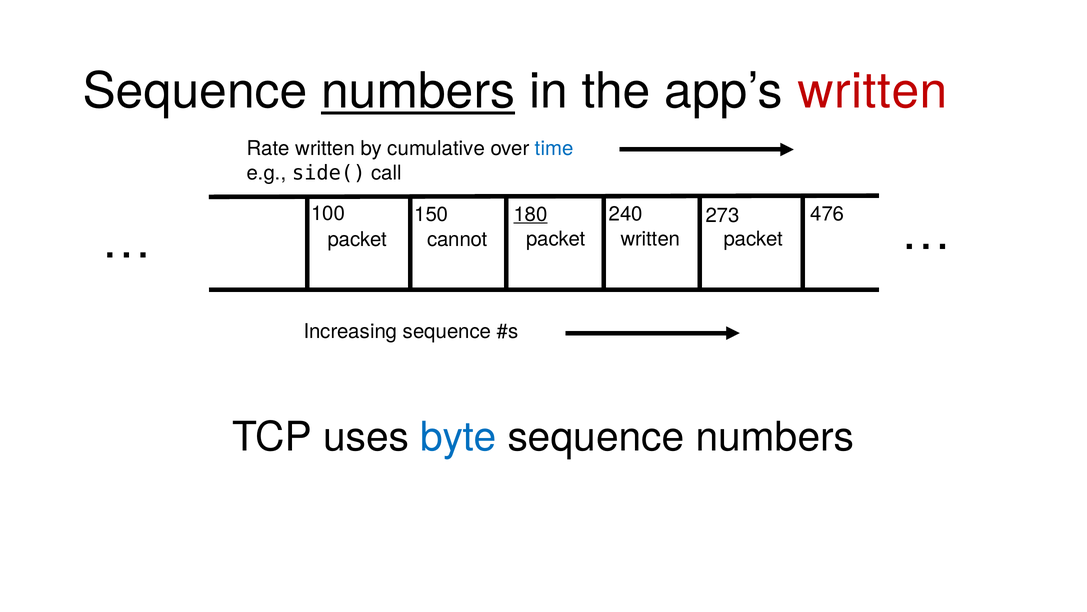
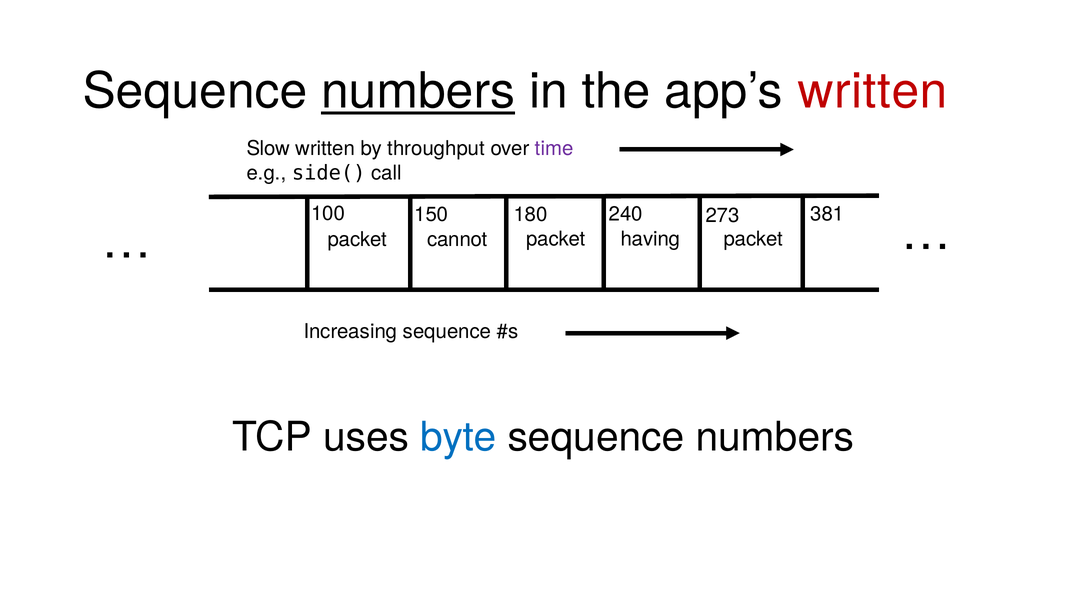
Rate: Rate -> Slow
cumulative: cumulative -> throughput
time colour: blue -> purple
180 underline: present -> none
476: 476 -> 381
packet written: written -> having
